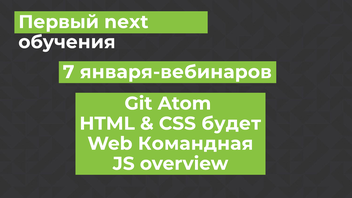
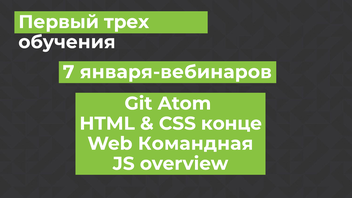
next: next -> трех
будет: будет -> конце
